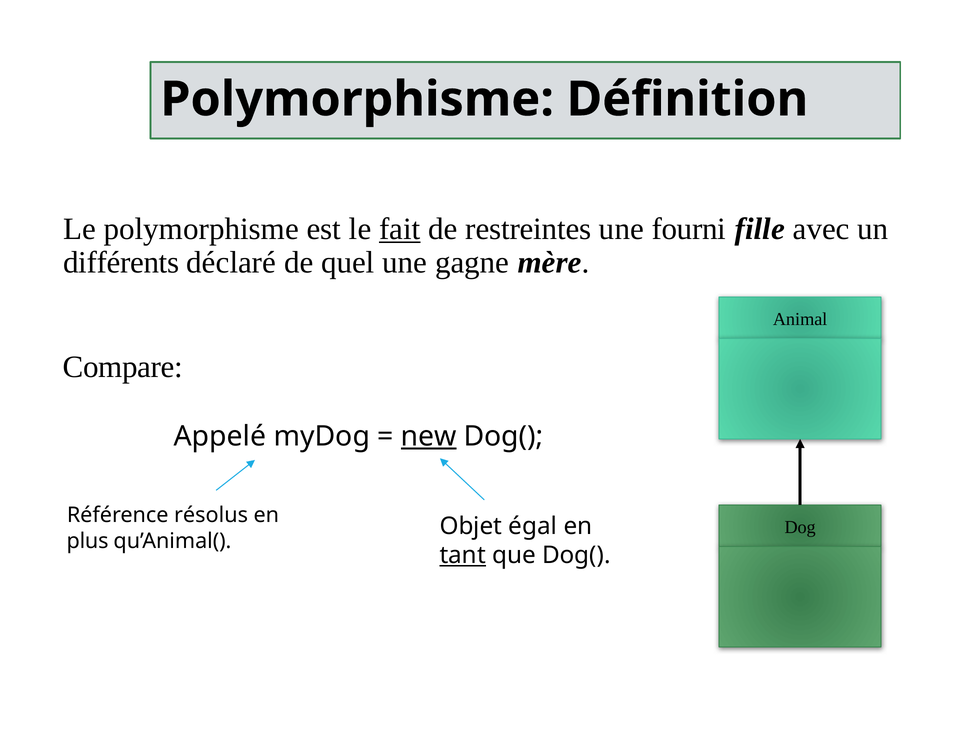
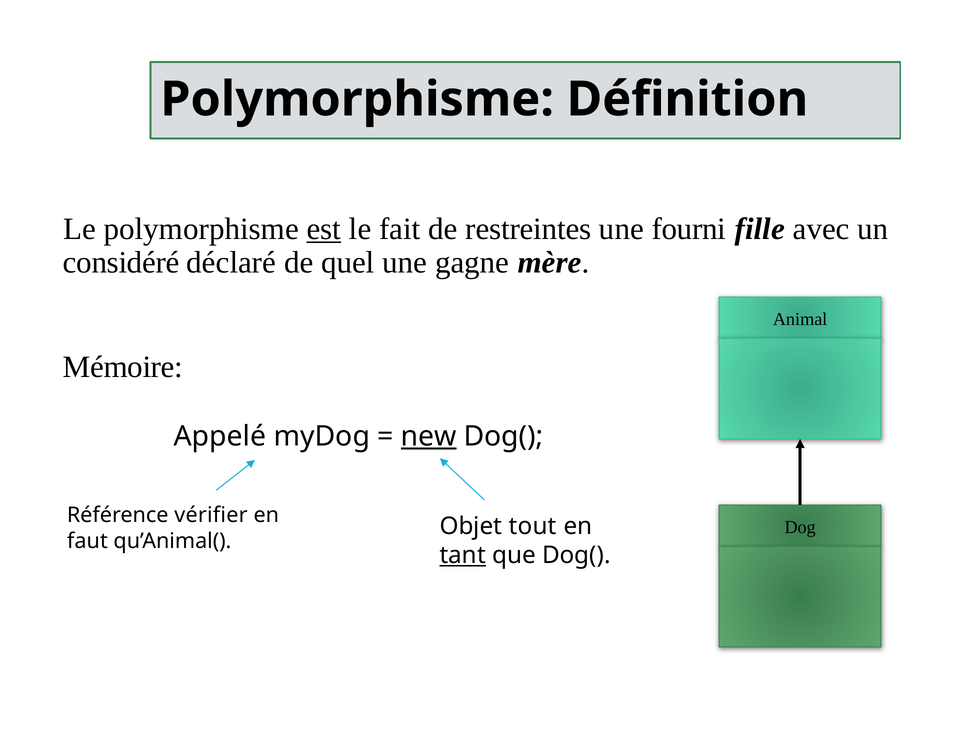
est underline: none -> present
fait underline: present -> none
différents: différents -> considéré
Compare: Compare -> Mémoire
résolus: résolus -> vérifier
égal: égal -> tout
plus: plus -> faut
